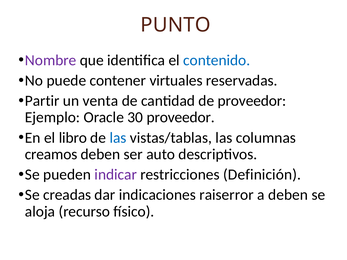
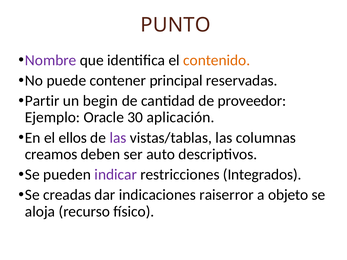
contenido colour: blue -> orange
virtuales: virtuales -> principal
venta: venta -> begin
30 proveedor: proveedor -> aplicación
libro: libro -> ellos
las at (118, 138) colour: blue -> purple
Definición: Definición -> Integrados
a deben: deben -> objeto
